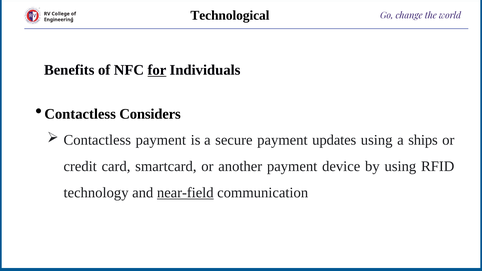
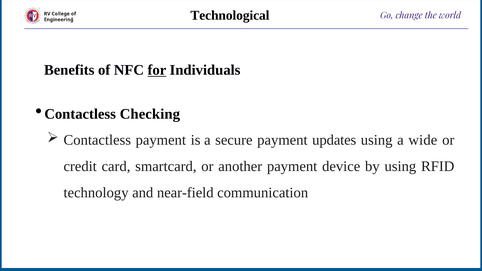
Considers: Considers -> Checking
ships: ships -> wide
near-field underline: present -> none
